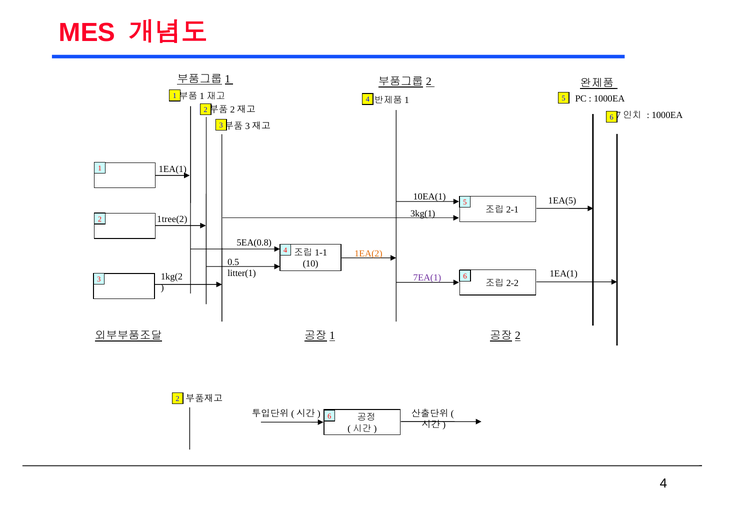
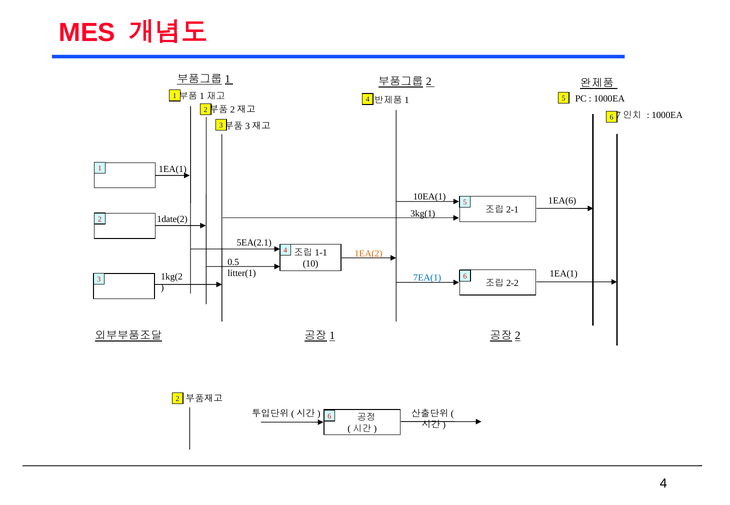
1EA(5: 1EA(5 -> 1EA(6
1tree(2: 1tree(2 -> 1date(2
5EA(0.8: 5EA(0.8 -> 5EA(2.1
7EA(1 colour: purple -> blue
